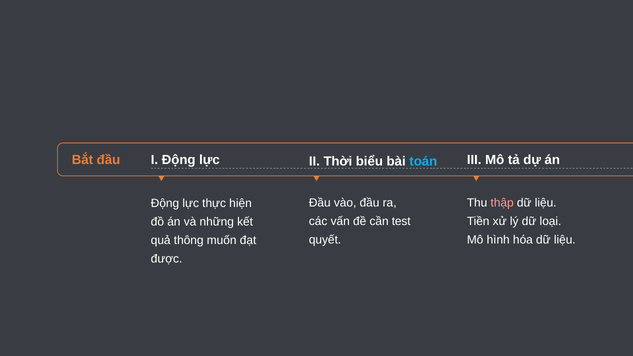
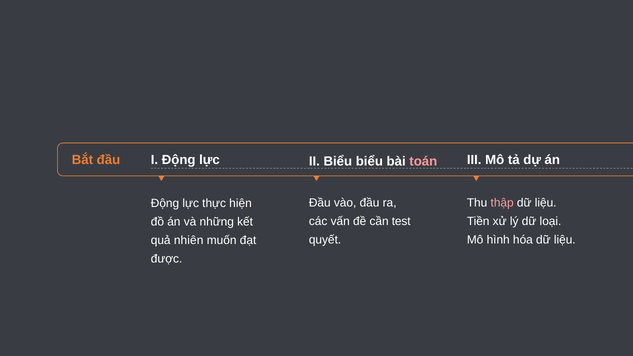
II Thời: Thời -> Biểu
toán colour: light blue -> pink
thông: thông -> nhiên
